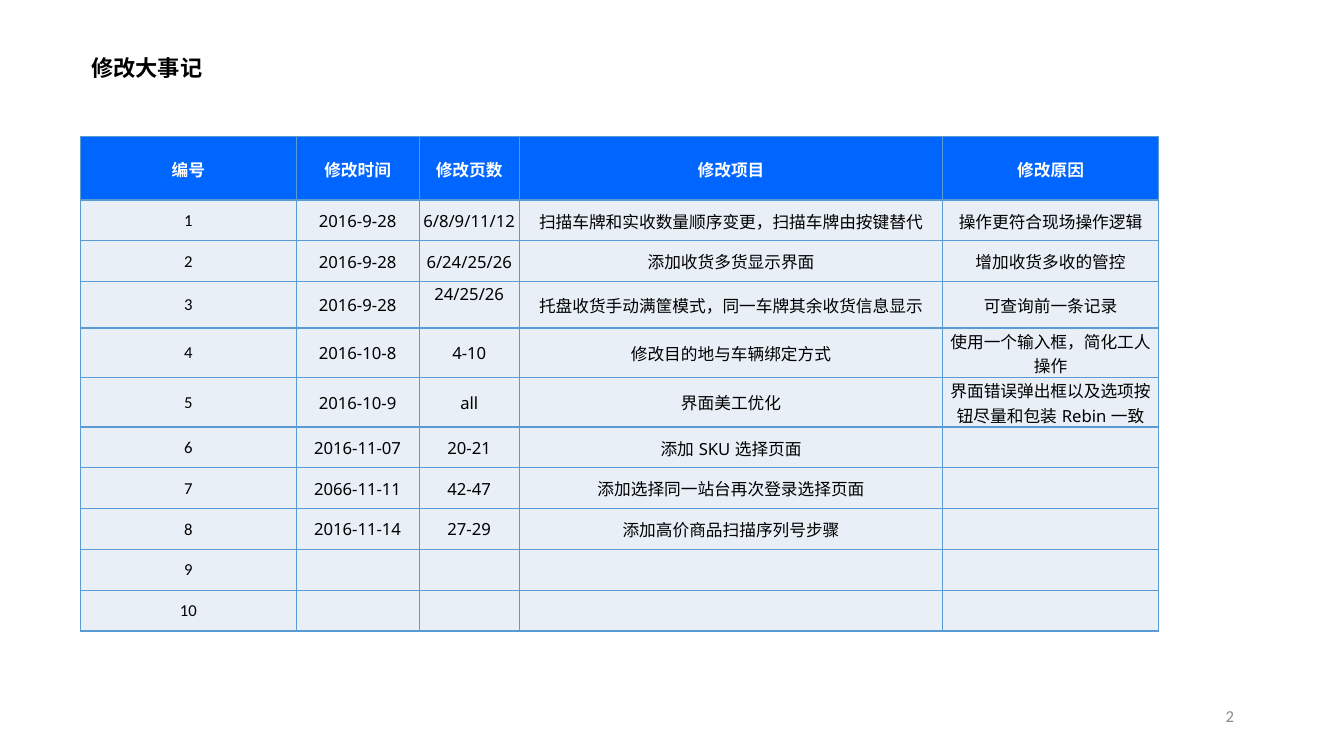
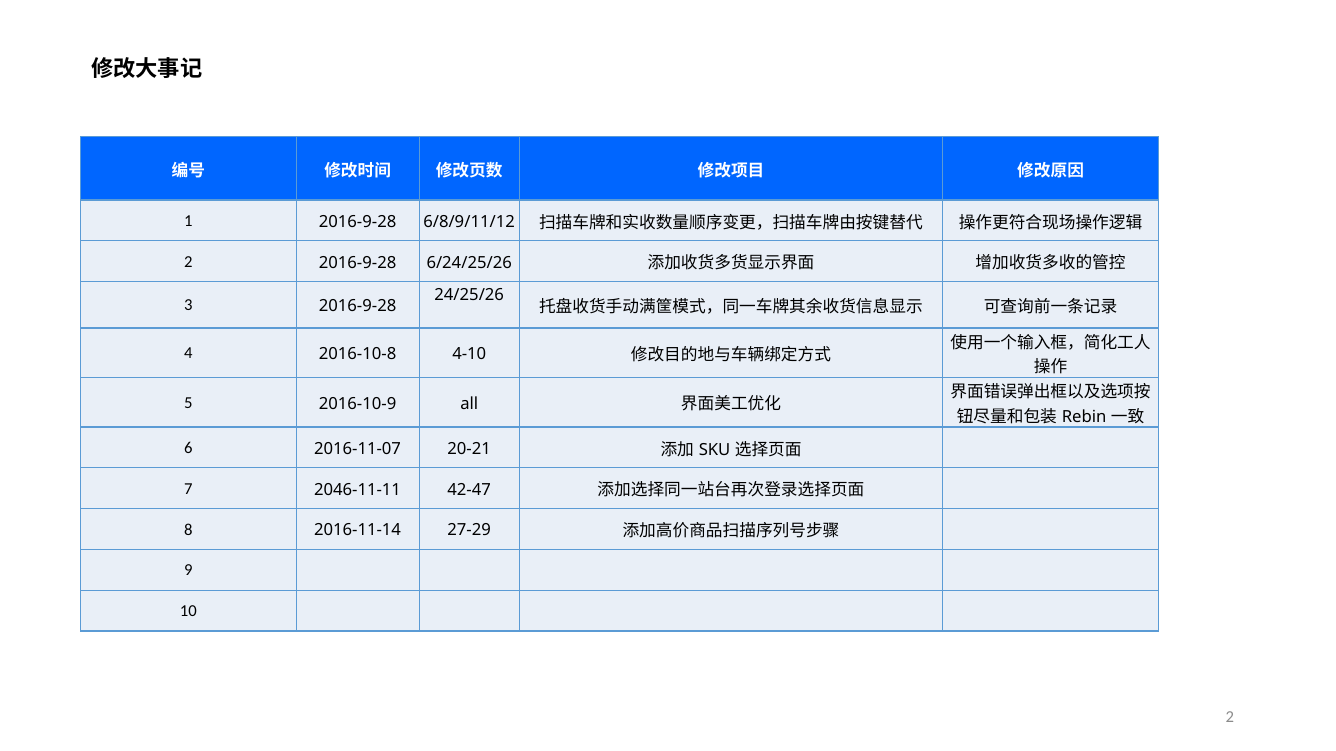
2066-11-11: 2066-11-11 -> 2046-11-11
